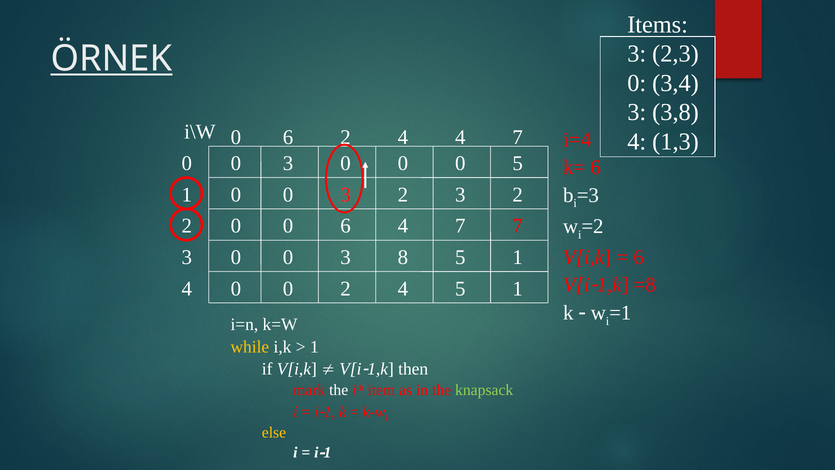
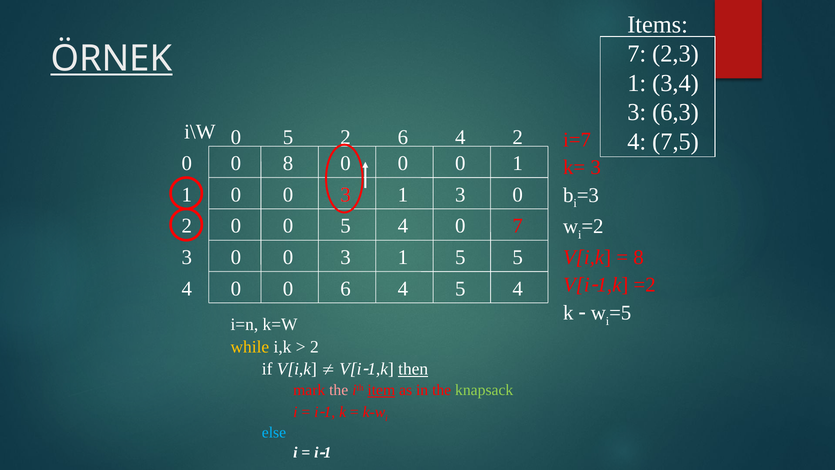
3 at (637, 54): 3 -> 7
0 at (637, 83): 0 -> 1
3,8: 3,8 -> 6,3
i=4: i=4 -> i=7
6 at (288, 137): 6 -> 5
4 at (403, 137): 4 -> 6
7 at (518, 137): 7 -> 2
1,3: 1,3 -> 7,5
3 at (288, 163): 3 -> 8
5 at (518, 163): 5 -> 1
k= 6: 6 -> 3
2 at (403, 194): 2 -> 1
2 at (518, 194): 2 -> 0
6 at (345, 226): 6 -> 5
7 at (460, 226): 7 -> 0
0 3 8: 8 -> 1
1 at (518, 257): 1 -> 5
6 at (638, 257): 6 -> 8
=8 at (645, 285): =8 -> =2
0 2: 2 -> 6
4 5 1: 1 -> 4
=1: =1 -> =5
1 at (314, 347): 1 -> 2
then underline: none -> present
the at (339, 390) colour: white -> pink
item underline: none -> present
else colour: yellow -> light blue
